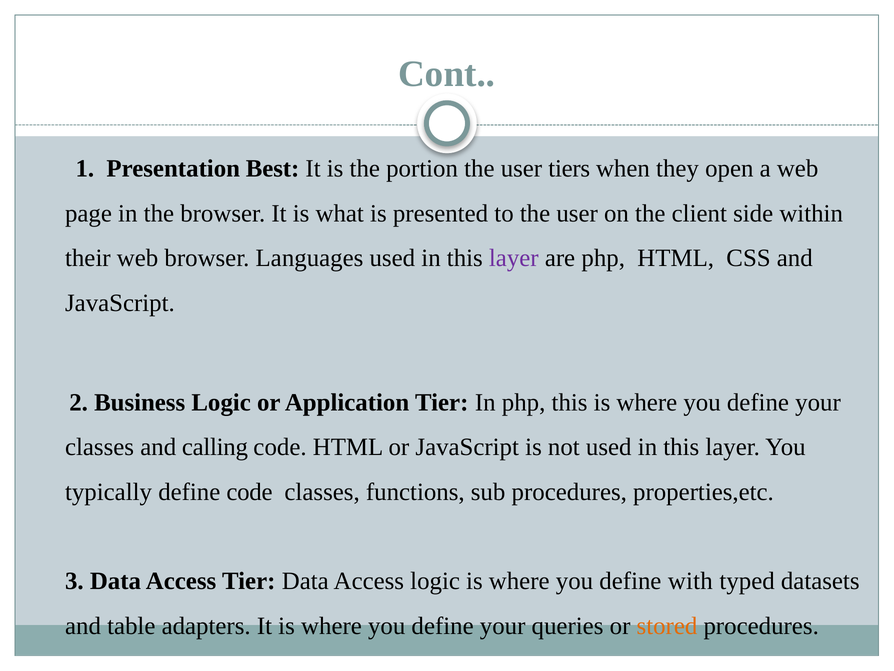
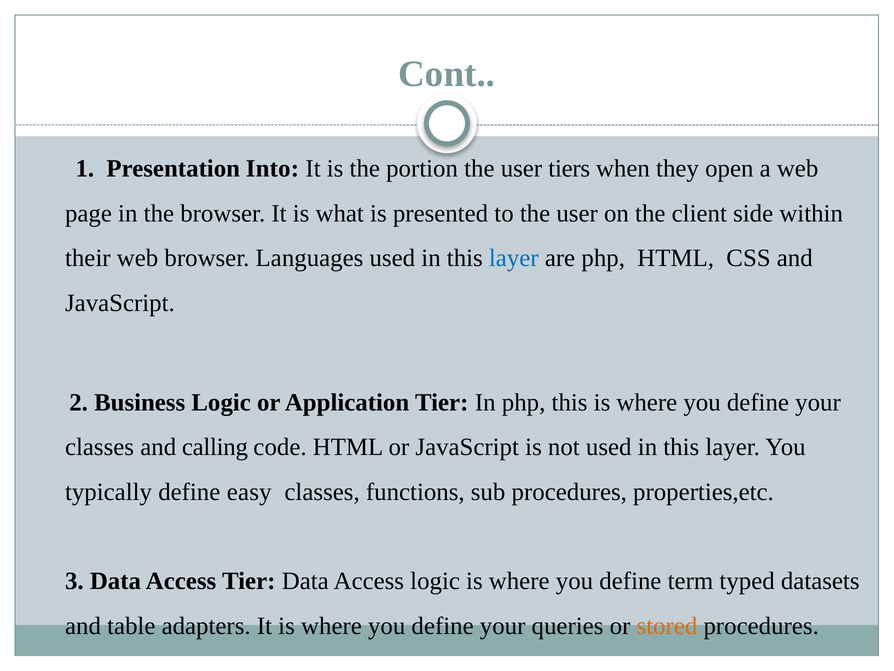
Best: Best -> Into
layer at (514, 258) colour: purple -> blue
define code: code -> easy
with: with -> term
